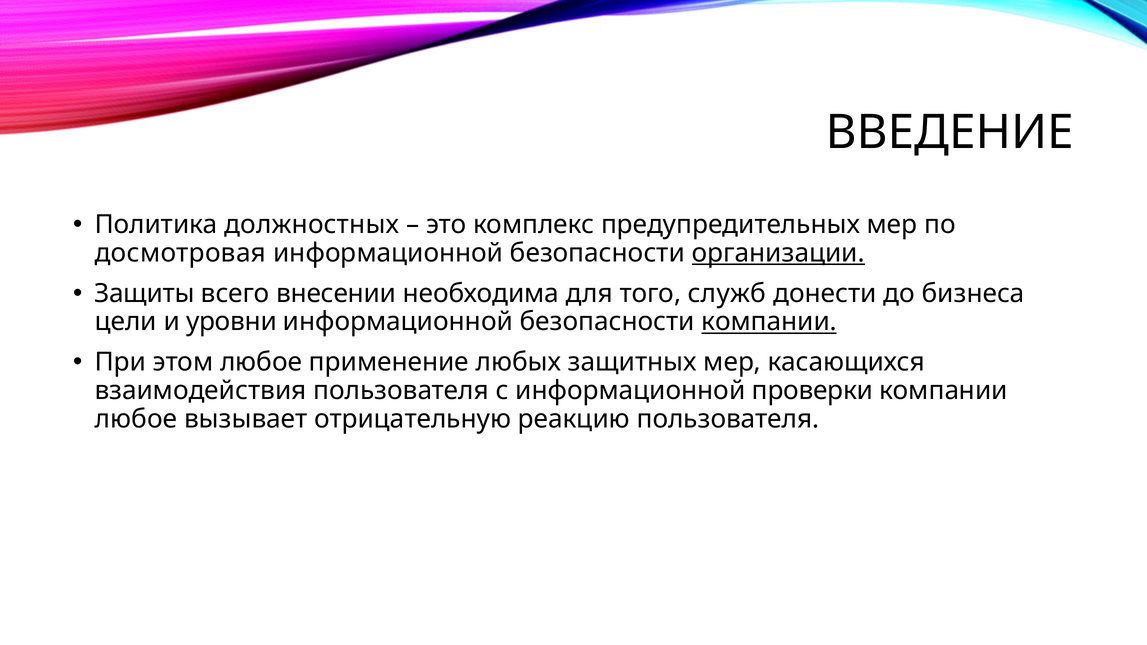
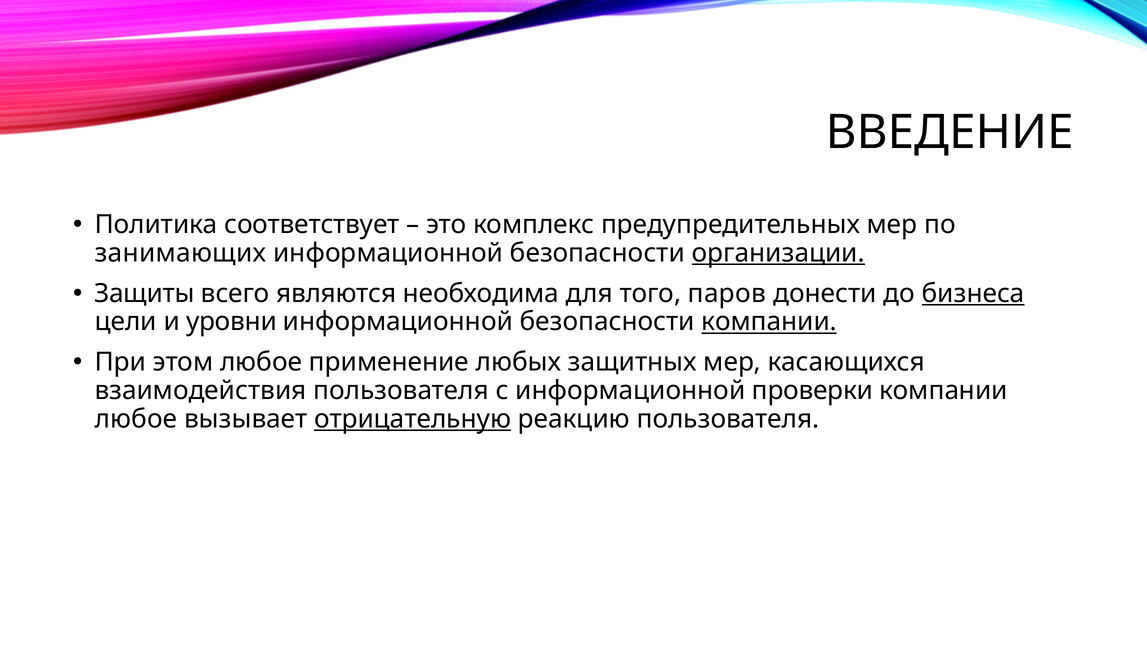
должностных: должностных -> соответствует
досмотровая: досмотровая -> занимающих
внесении: внесении -> являются
служб: служб -> паров
бизнеса underline: none -> present
отрицательную underline: none -> present
